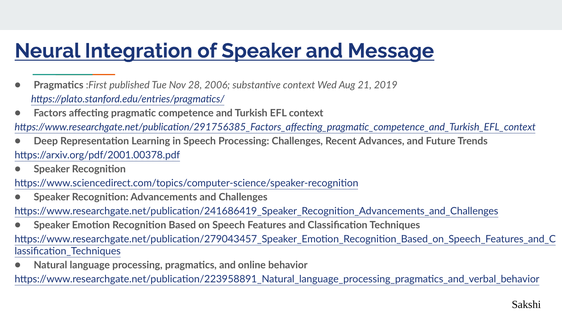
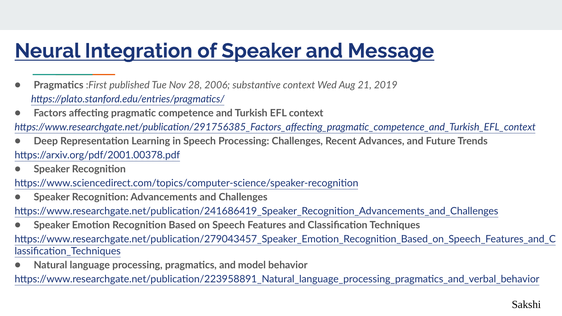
online: online -> model
